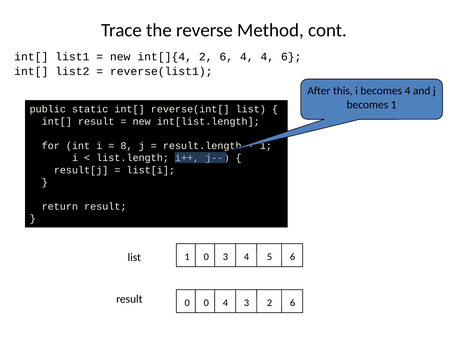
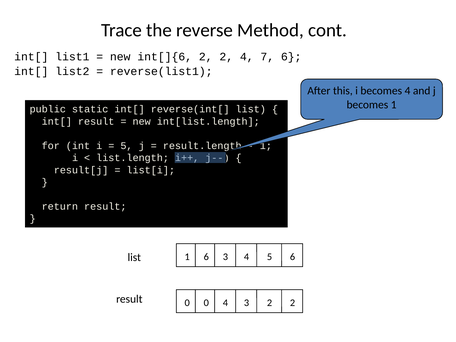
int[]{4: int[]{4 -> int[]{6
6 at (226, 57): 6 -> 2
4 4: 4 -> 7
8 at (126, 146): 8 -> 5
1 0: 0 -> 6
3 2 6: 6 -> 2
